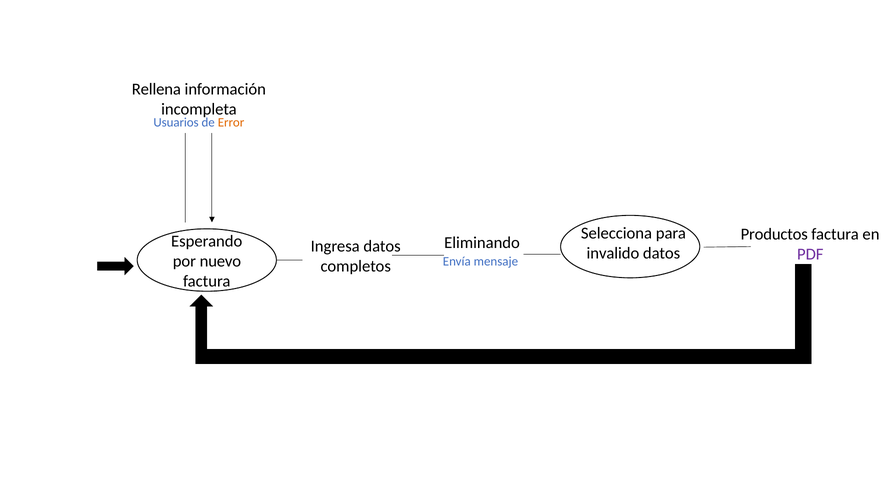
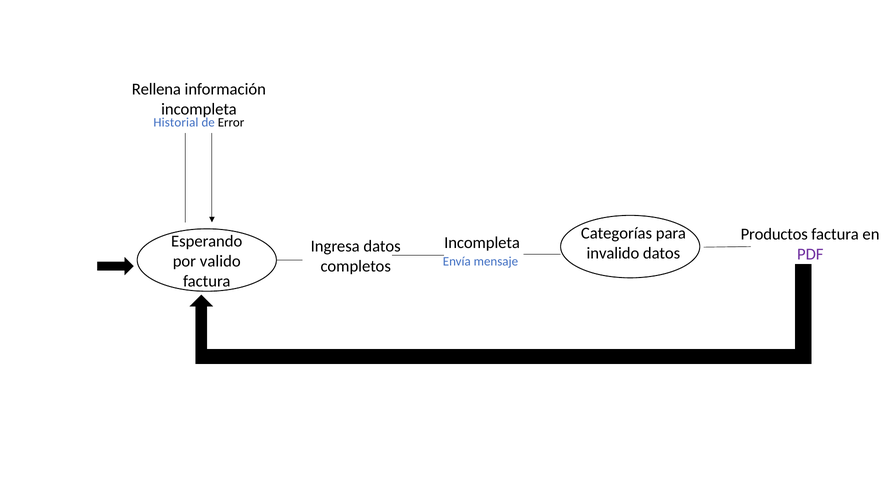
Usuarios: Usuarios -> Historial
Error colour: orange -> black
Selecciona: Selecciona -> Categorías
Eliminando at (482, 243): Eliminando -> Incompleta
nuevo: nuevo -> valido
